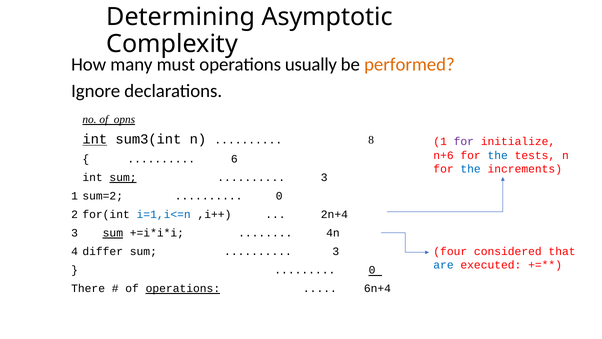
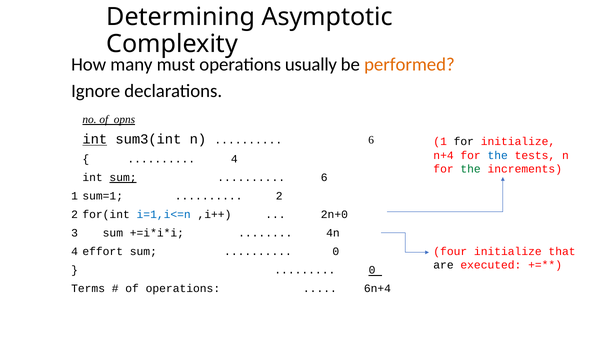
8 at (371, 140): 8 -> 6
for at (464, 142) colour: purple -> black
n+6: n+6 -> n+4
6 at (234, 159): 6 -> 4
the at (471, 169) colour: blue -> green
3 at (324, 177): 3 -> 6
sum=2: sum=2 -> sum=1
0 at (279, 196): 0 -> 2
2n+4: 2n+4 -> 2n+0
sum at (113, 233) underline: present -> none
four considered: considered -> initialize
differ: differ -> effort
3 at (336, 251): 3 -> 0
are colour: blue -> black
There: There -> Terms
operations at (183, 288) underline: present -> none
